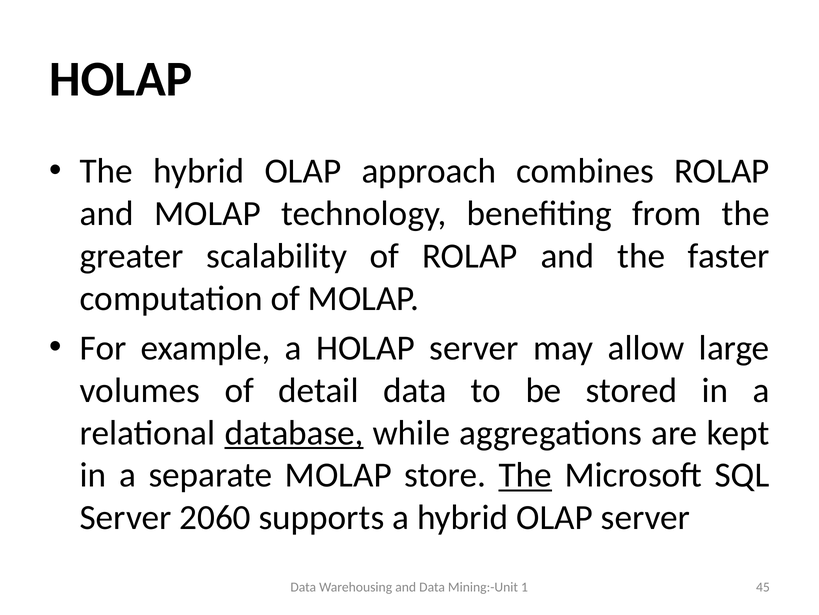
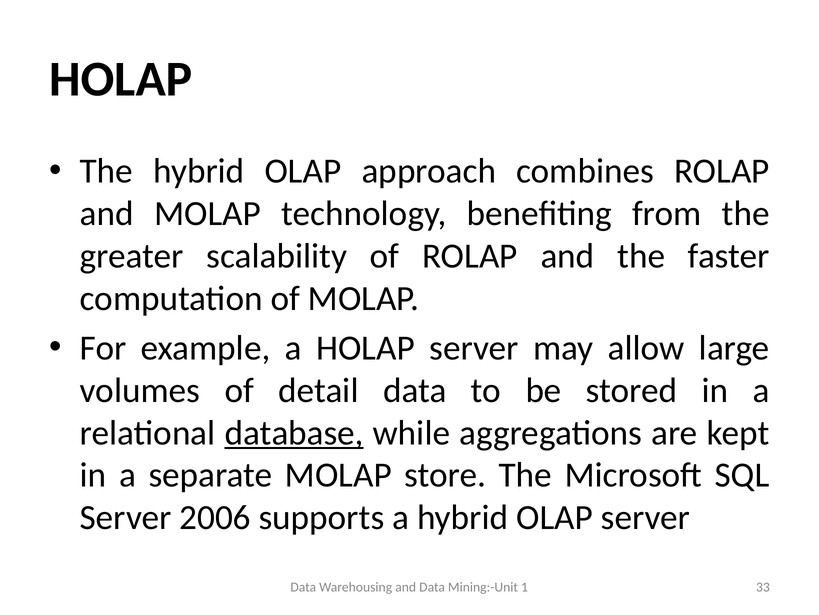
The at (525, 475) underline: present -> none
2060: 2060 -> 2006
45: 45 -> 33
